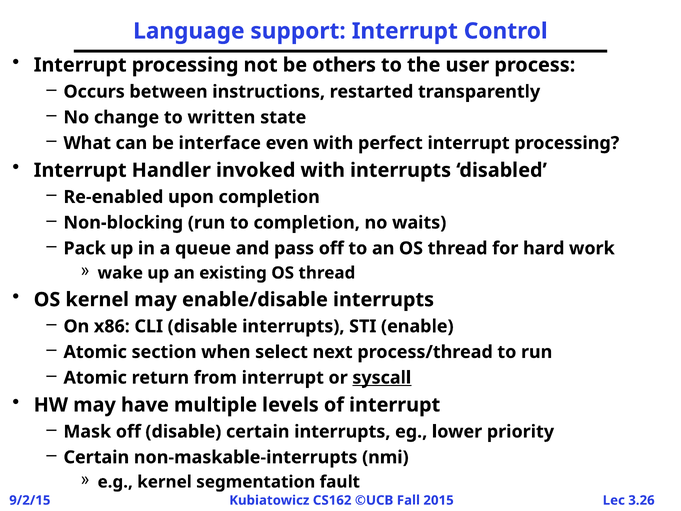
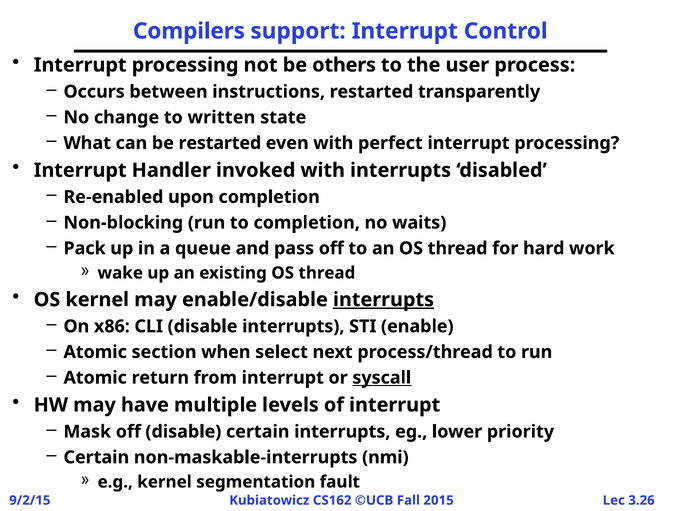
Language: Language -> Compilers
be interface: interface -> restarted
interrupts at (384, 300) underline: none -> present
